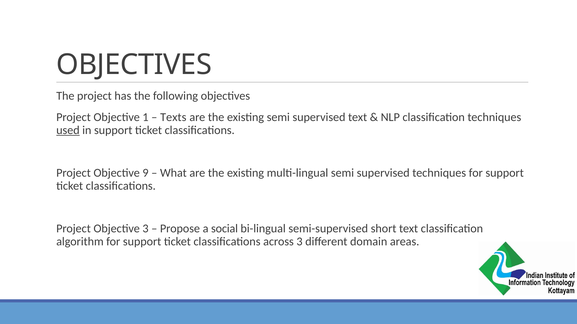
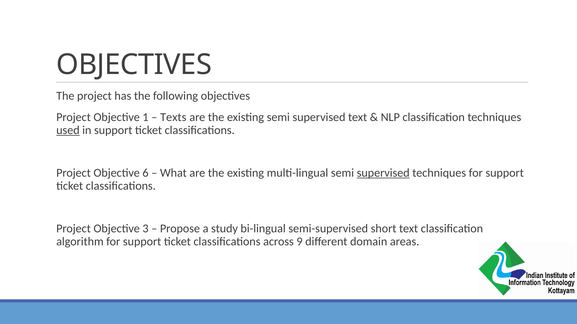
9: 9 -> 6
supervised at (383, 173) underline: none -> present
social: social -> study
across 3: 3 -> 9
